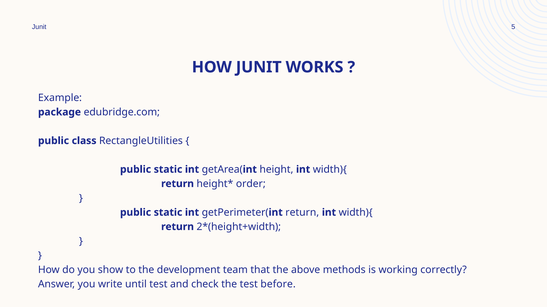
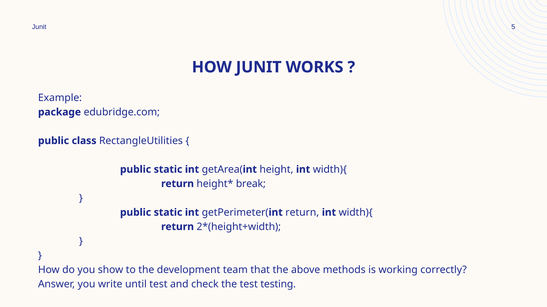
order: order -> break
before: before -> testing
